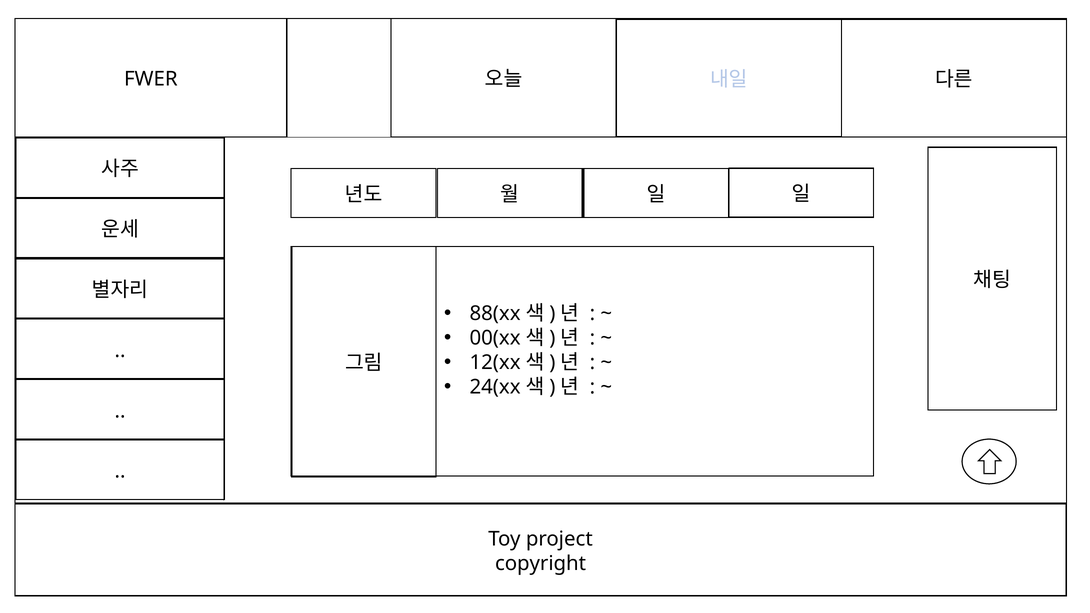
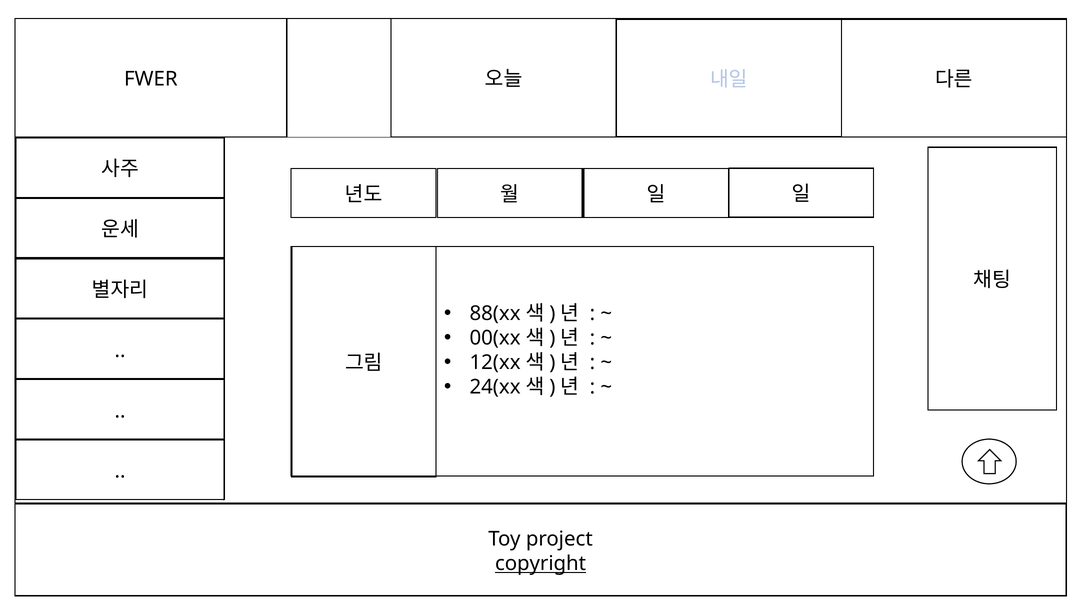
copyright underline: none -> present
